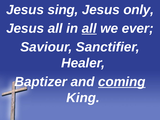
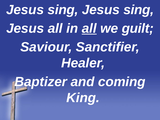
only at (139, 10): only -> sing
ever: ever -> guilt
coming underline: present -> none
